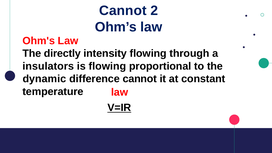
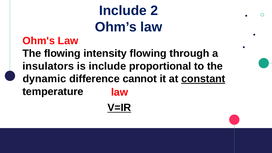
Cannot at (123, 11): Cannot -> Include
The directly: directly -> flowing
is flowing: flowing -> include
constant underline: none -> present
